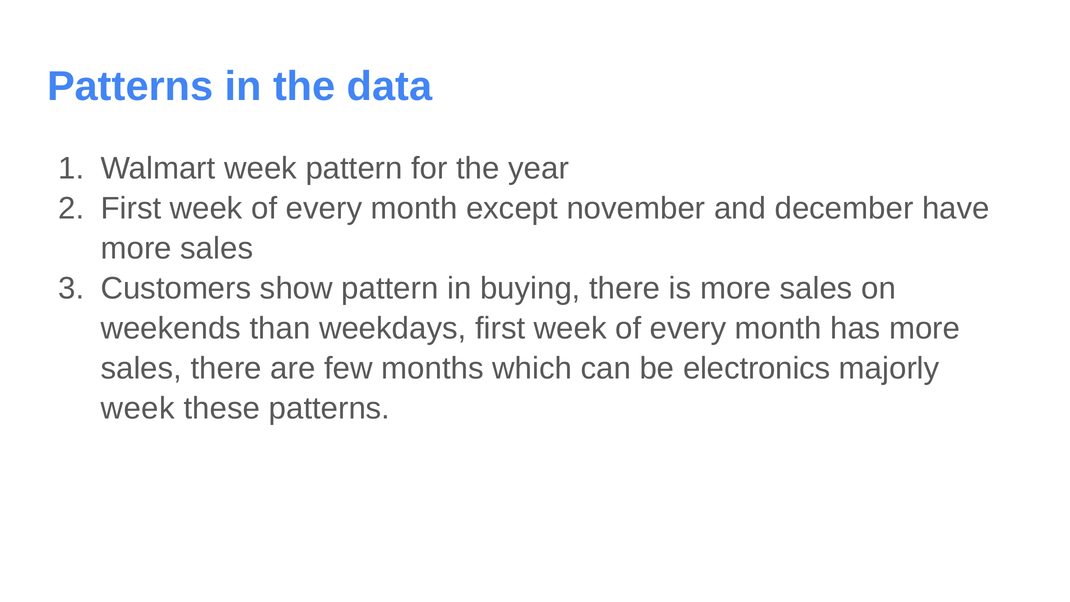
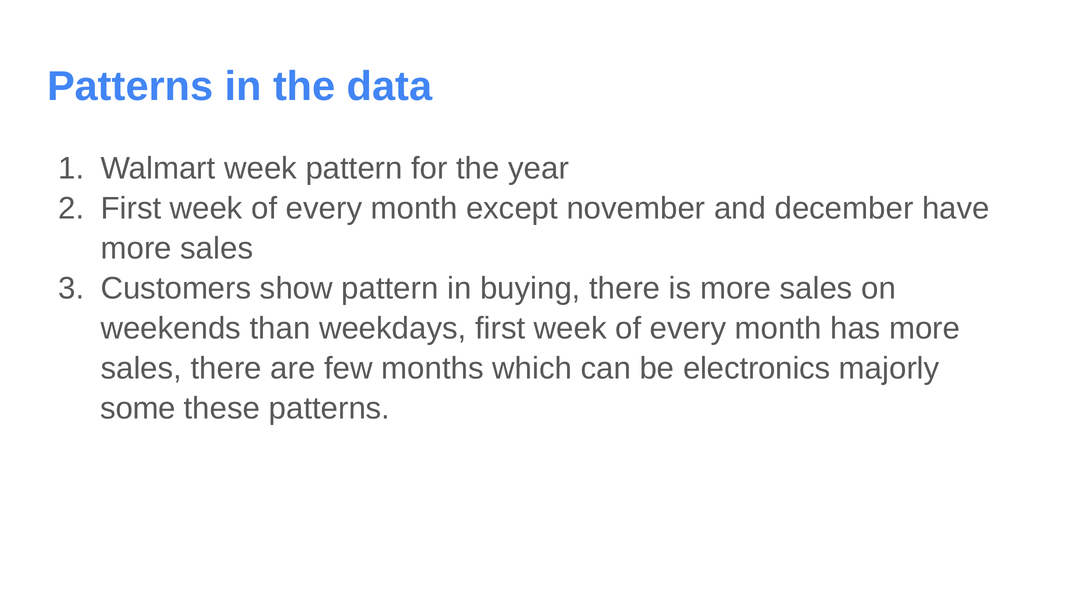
week at (138, 408): week -> some
